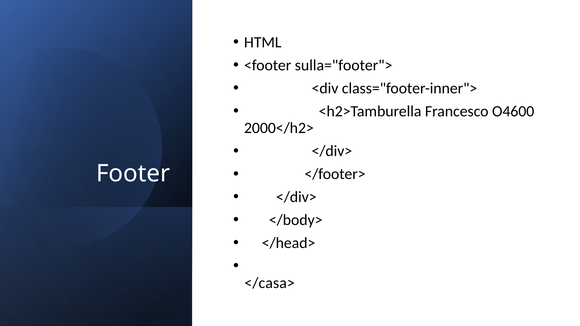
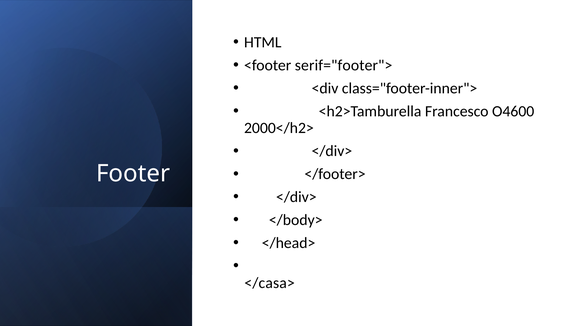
sulla="footer">: sulla="footer"> -> serif="footer">
